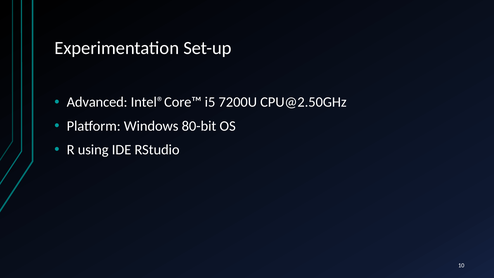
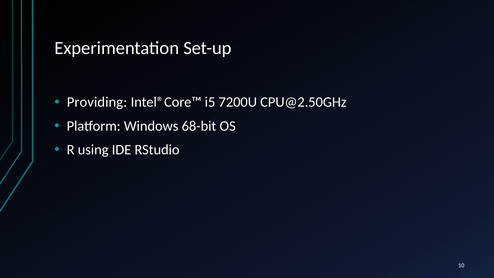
Advanced: Advanced -> Providing
80-bit: 80-bit -> 68-bit
